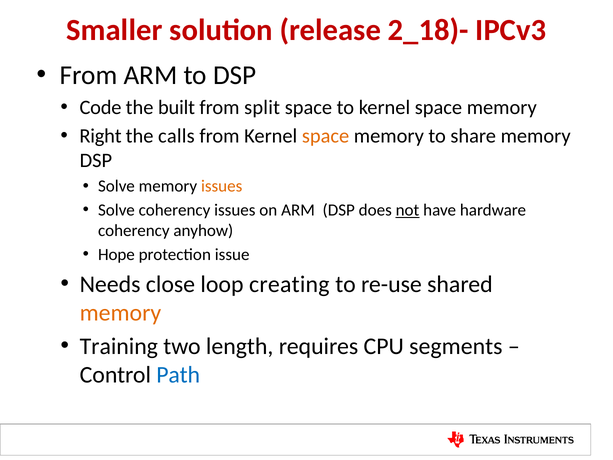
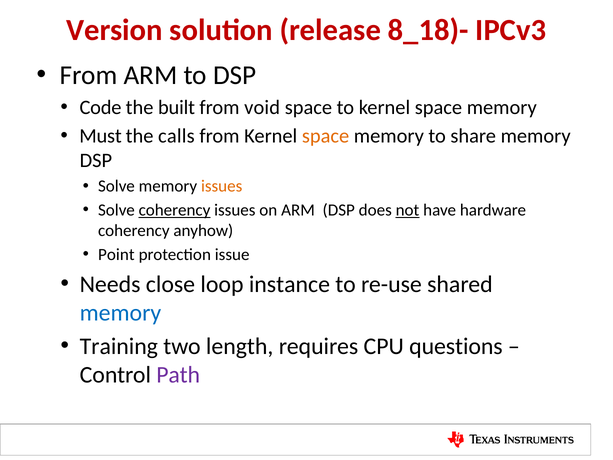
Smaller: Smaller -> Version
2_18)-: 2_18)- -> 8_18)-
split: split -> void
Right: Right -> Must
coherency at (174, 210) underline: none -> present
Hope: Hope -> Point
creating: creating -> instance
memory at (120, 313) colour: orange -> blue
segments: segments -> questions
Path colour: blue -> purple
